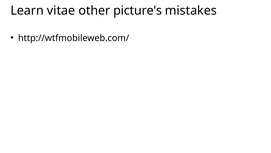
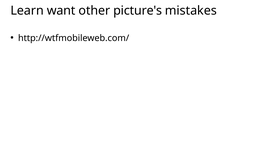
vitae: vitae -> want
